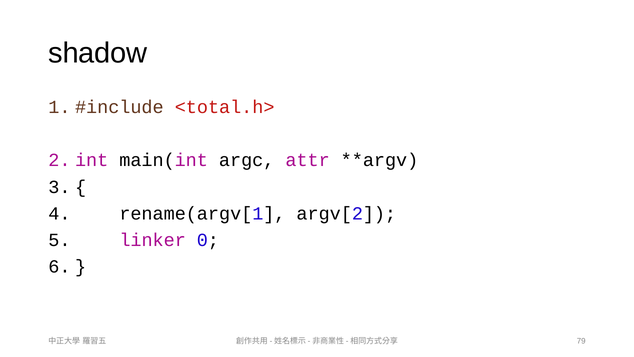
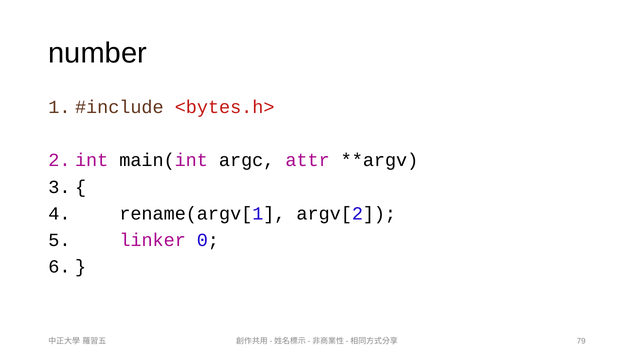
shadow: shadow -> number
<total.h>: <total.h> -> <bytes.h>
